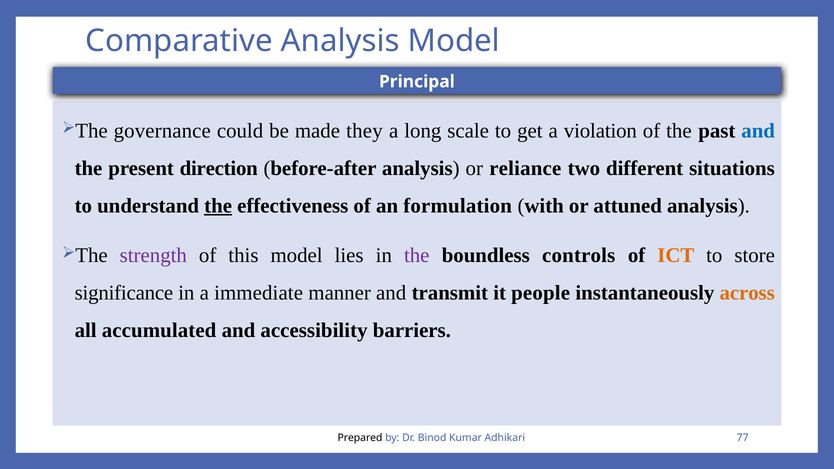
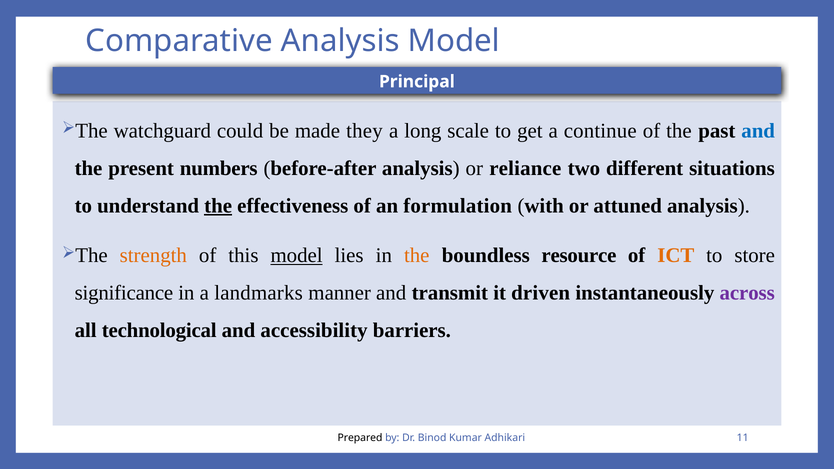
governance: governance -> watchguard
violation: violation -> continue
direction: direction -> numbers
strength colour: purple -> orange
model at (297, 256) underline: none -> present
the at (417, 256) colour: purple -> orange
controls: controls -> resource
immediate: immediate -> landmarks
people: people -> driven
across colour: orange -> purple
accumulated: accumulated -> technological
77: 77 -> 11
